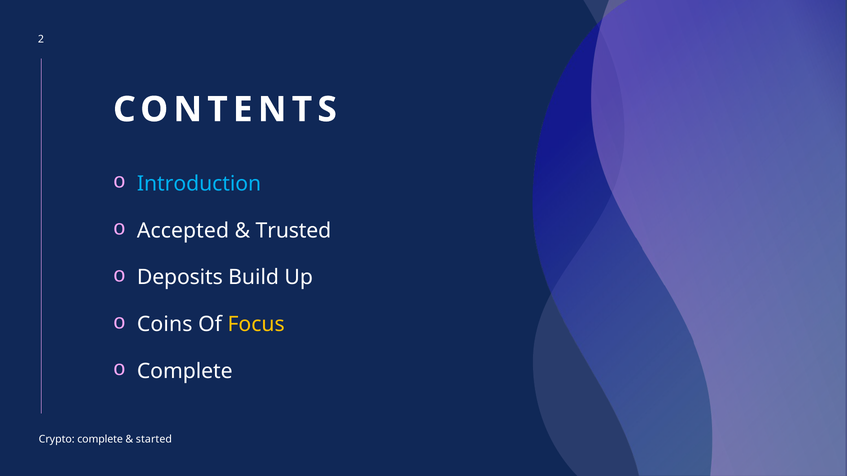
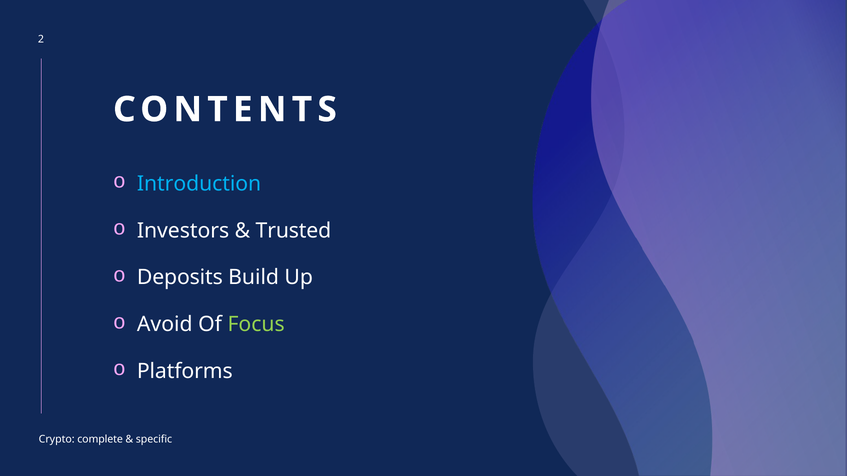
Accepted: Accepted -> Investors
Coins: Coins -> Avoid
Focus colour: yellow -> light green
Complete at (185, 372): Complete -> Platforms
started: started -> specific
